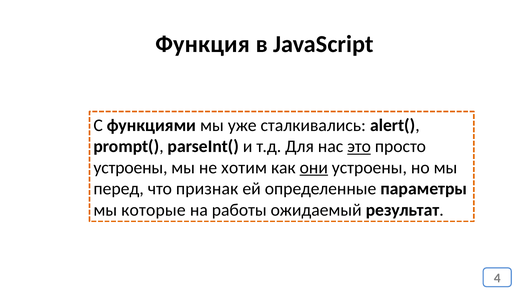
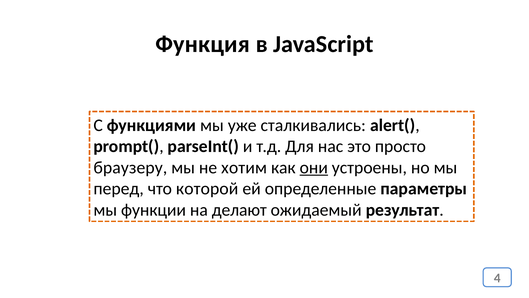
это underline: present -> none
устроены at (130, 167): устроены -> браузеру
признак: признак -> которой
которые: которые -> функции
работы: работы -> делают
